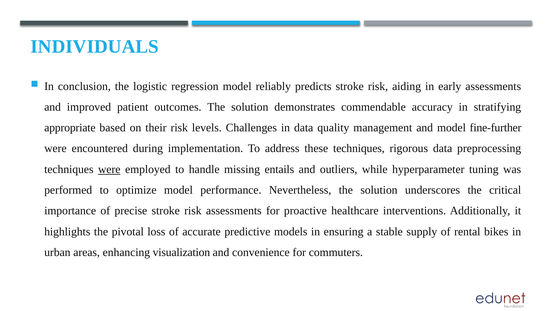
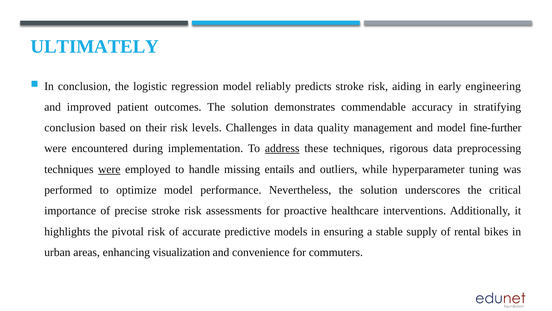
INDIVIDUALS: INDIVIDUALS -> ULTIMATELY
early assessments: assessments -> engineering
appropriate at (70, 128): appropriate -> conclusion
address underline: none -> present
pivotal loss: loss -> risk
